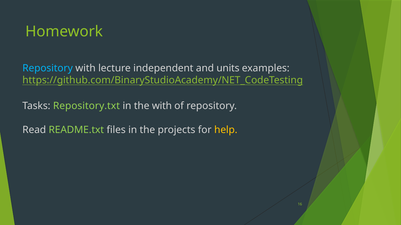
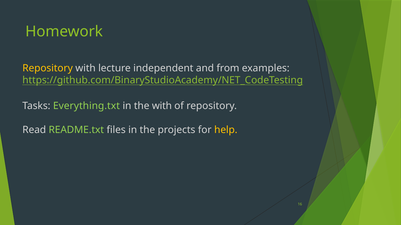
Repository at (48, 68) colour: light blue -> yellow
units: units -> from
Repository.txt: Repository.txt -> Everything.txt
